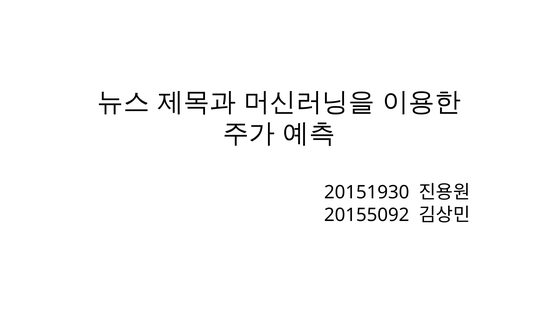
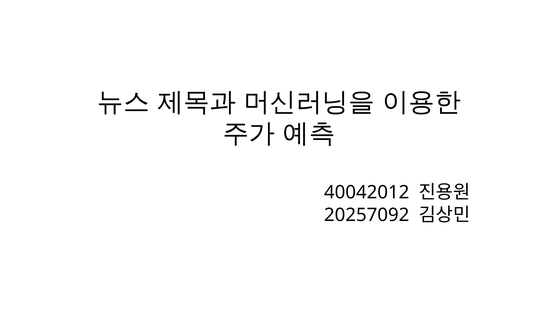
20151930: 20151930 -> 40042012
20155092: 20155092 -> 20257092
